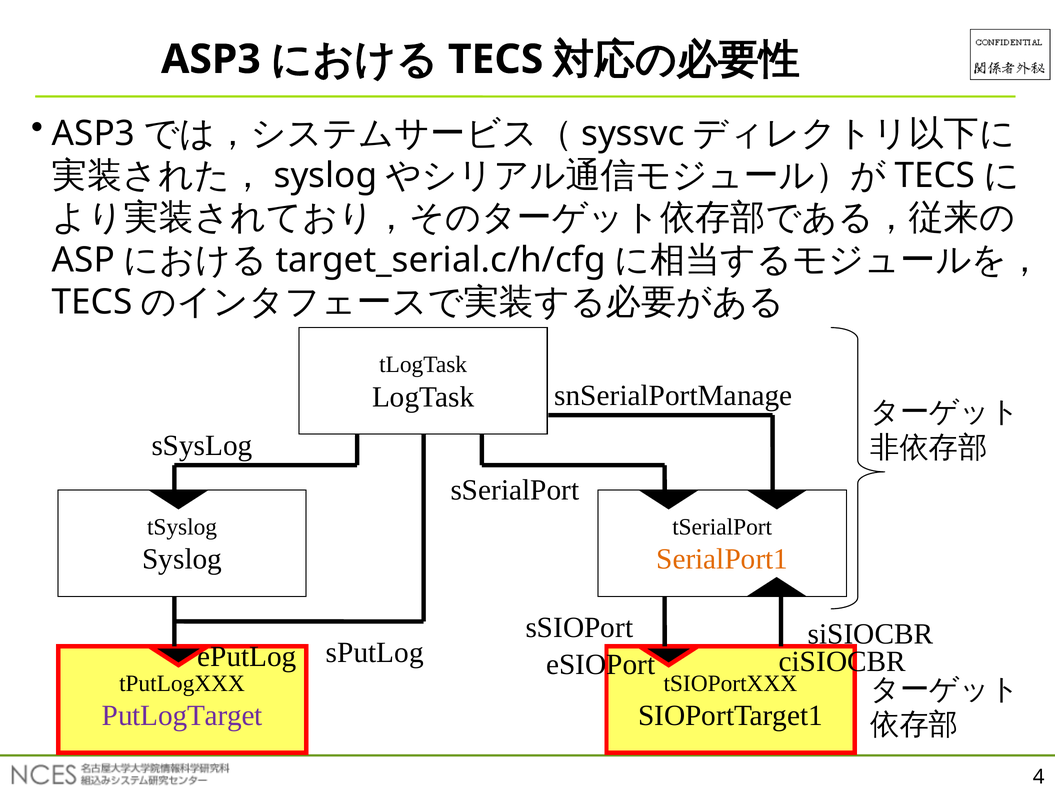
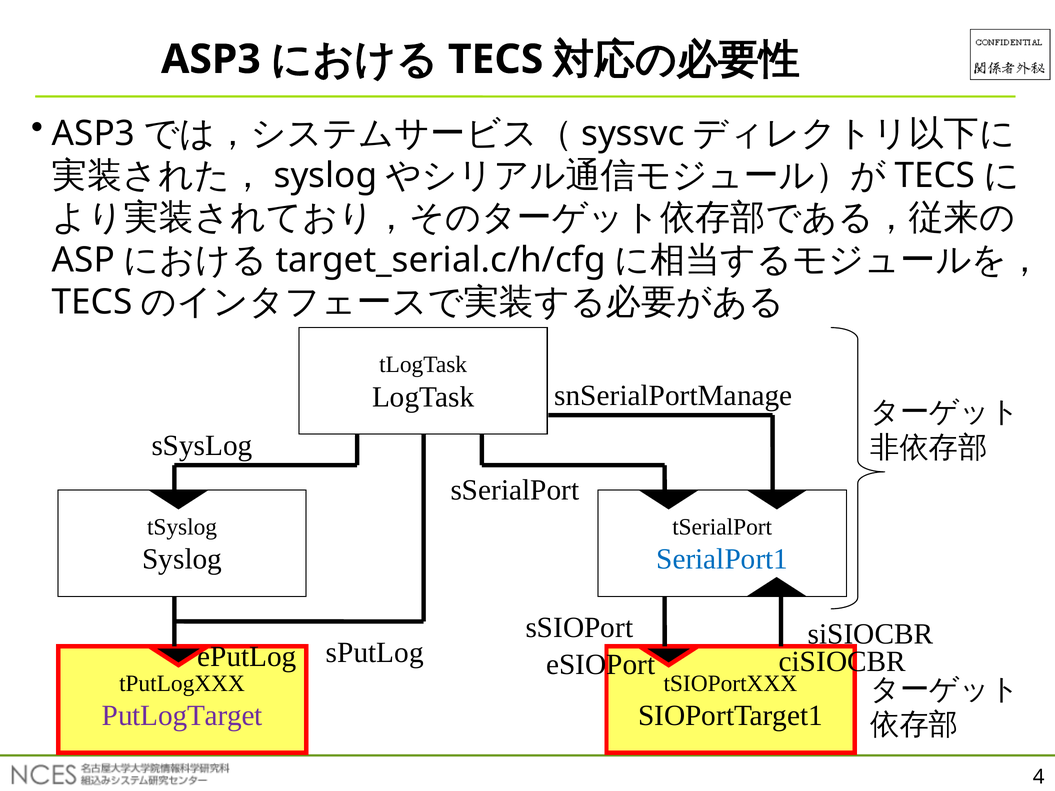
SerialPort1 colour: orange -> blue
